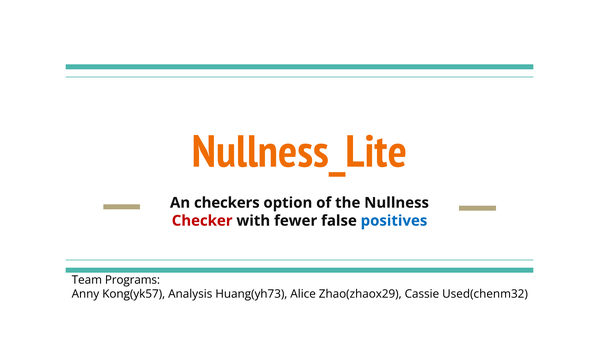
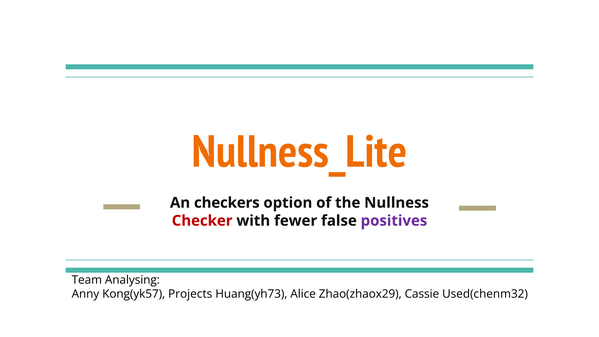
positives colour: blue -> purple
Programs: Programs -> Analysing
Analysis: Analysis -> Projects
